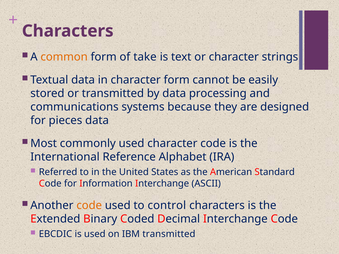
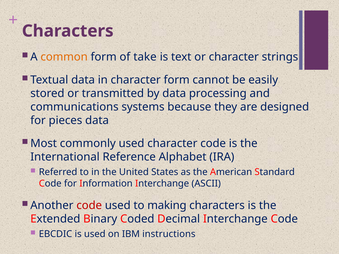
code at (89, 206) colour: orange -> red
control: control -> making
IBM transmitted: transmitted -> instructions
